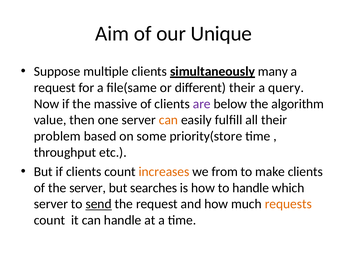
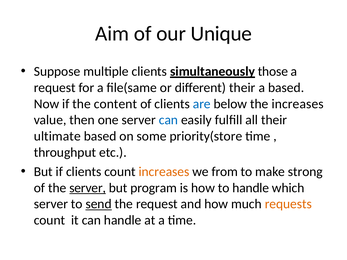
many: many -> those
a query: query -> based
massive: massive -> content
are colour: purple -> blue
the algorithm: algorithm -> increases
can at (168, 120) colour: orange -> blue
problem: problem -> ultimate
make clients: clients -> strong
server at (88, 188) underline: none -> present
searches: searches -> program
